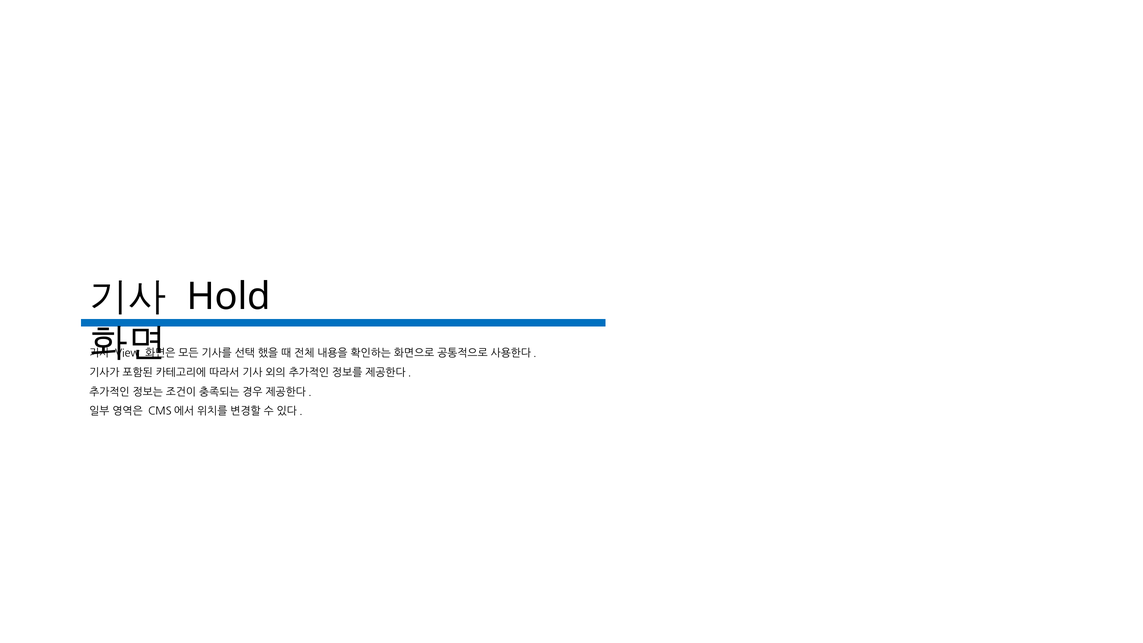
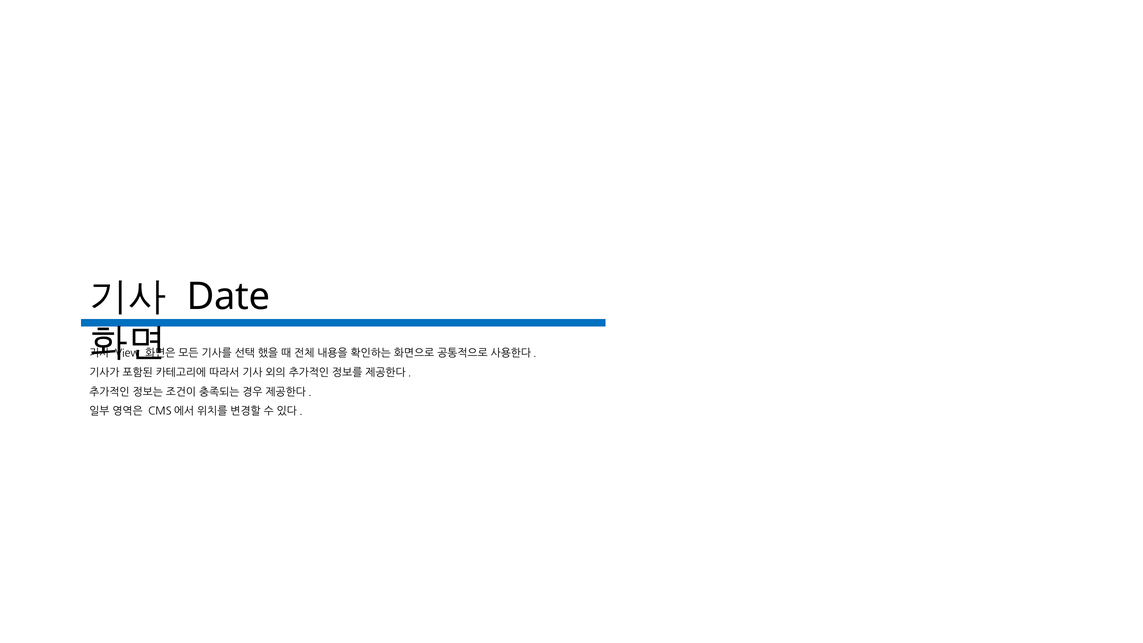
Hold: Hold -> Date
